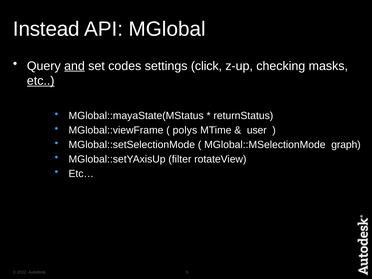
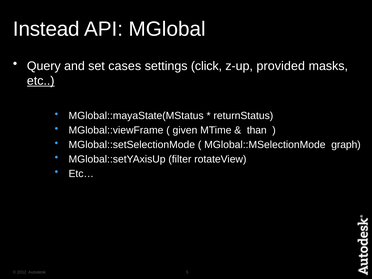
and underline: present -> none
codes: codes -> cases
checking: checking -> provided
polys: polys -> given
user: user -> than
